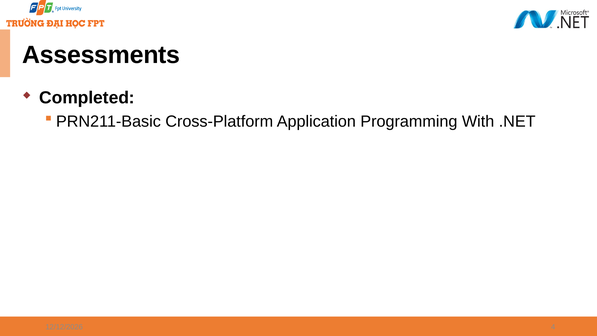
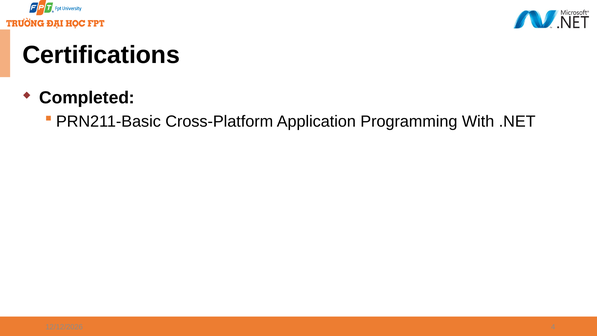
Assessments: Assessments -> Certifications
